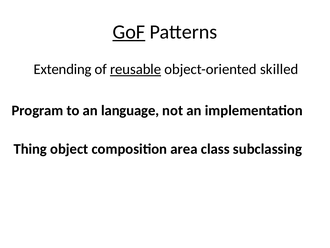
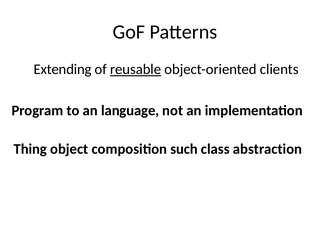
GoF underline: present -> none
skilled: skilled -> clients
area: area -> such
subclassing: subclassing -> abstraction
